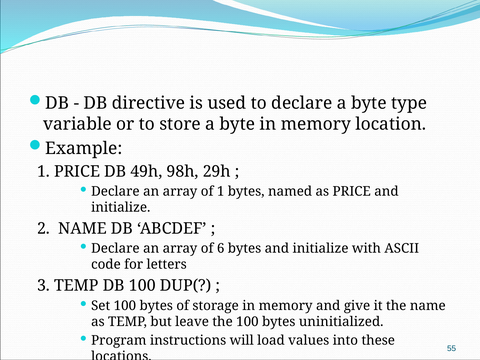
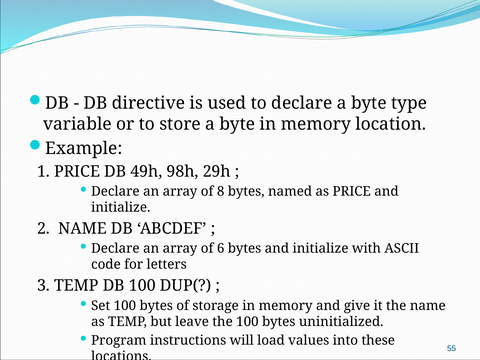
of 1: 1 -> 8
